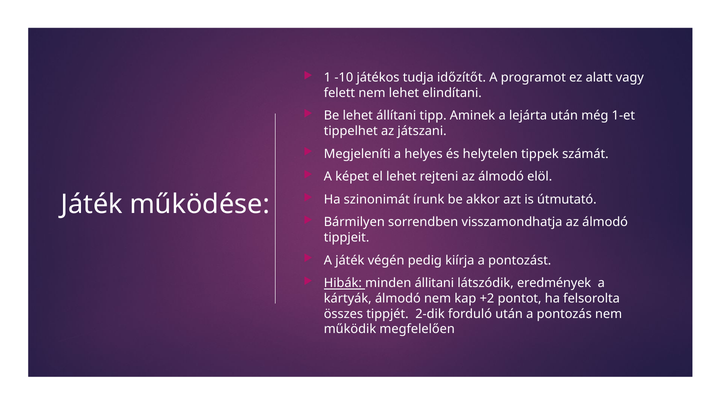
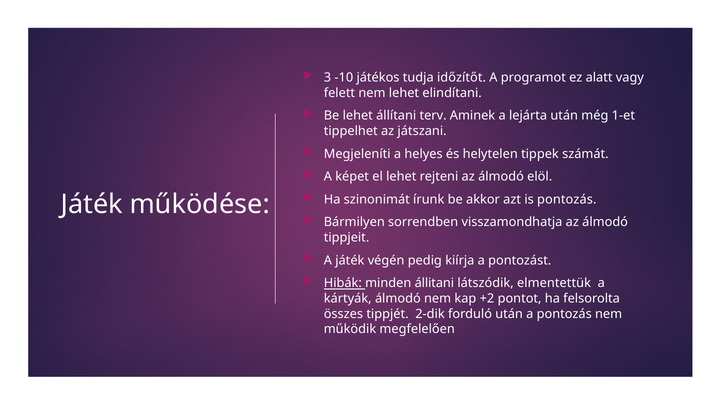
1: 1 -> 3
tipp: tipp -> terv
is útmutató: útmutató -> pontozás
eredmények: eredmények -> elmentettük
